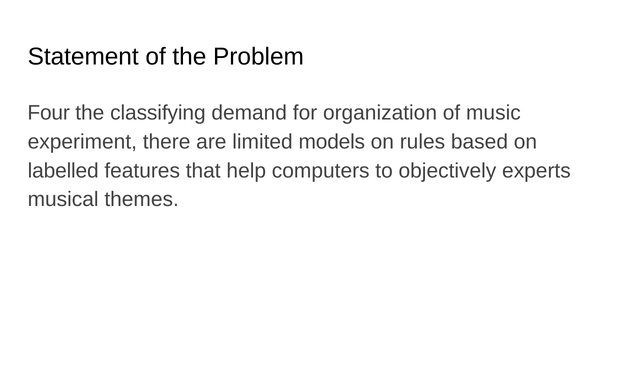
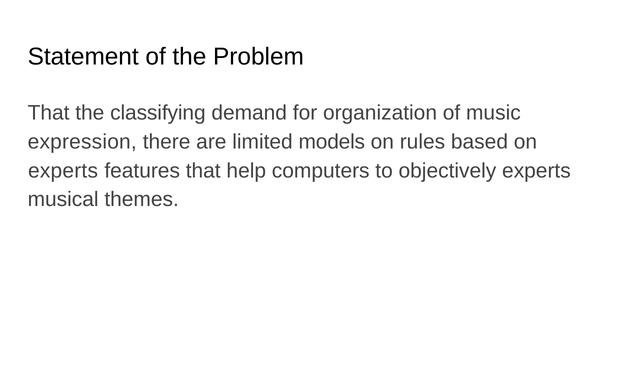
Four at (49, 113): Four -> That
experiment: experiment -> expression
labelled at (63, 171): labelled -> experts
